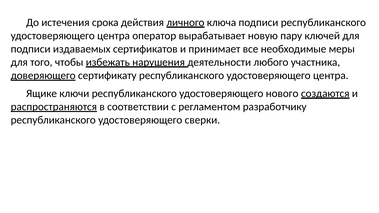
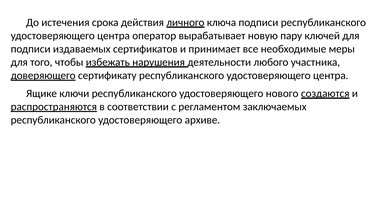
разработчику: разработчику -> заключаемых
сверки: сверки -> архиве
